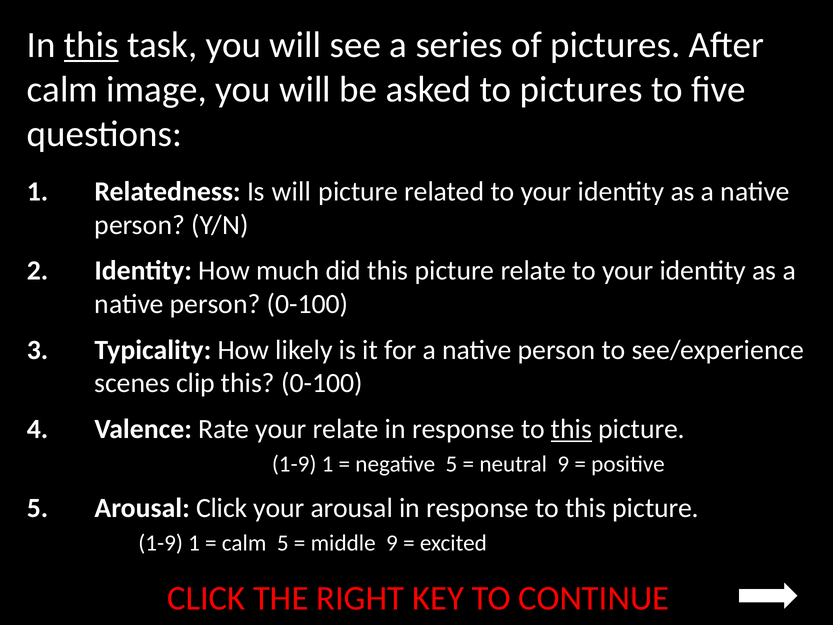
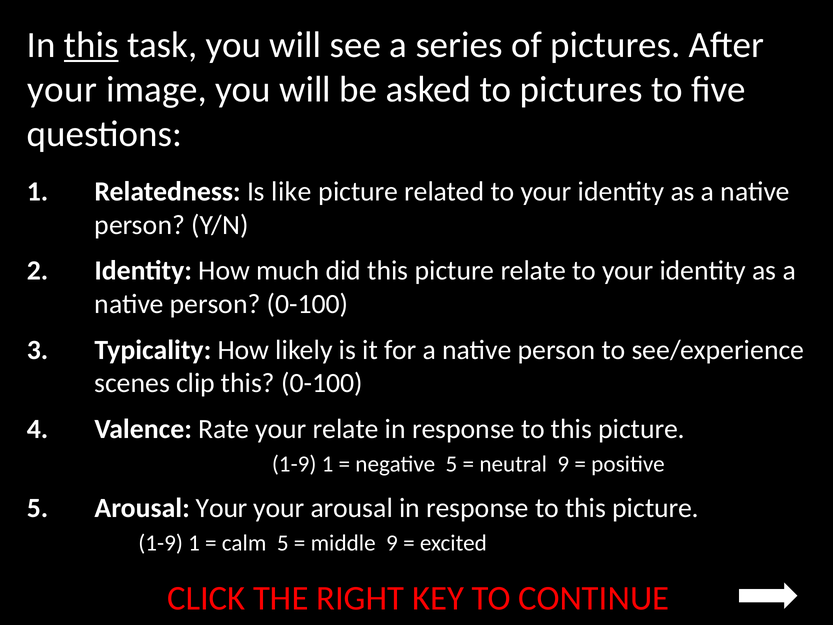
calm at (62, 89): calm -> your
Is will: will -> like
this at (571, 429) underline: present -> none
Arousal Click: Click -> Your
